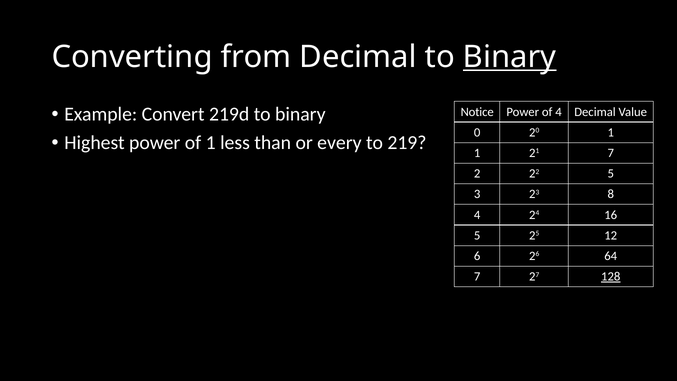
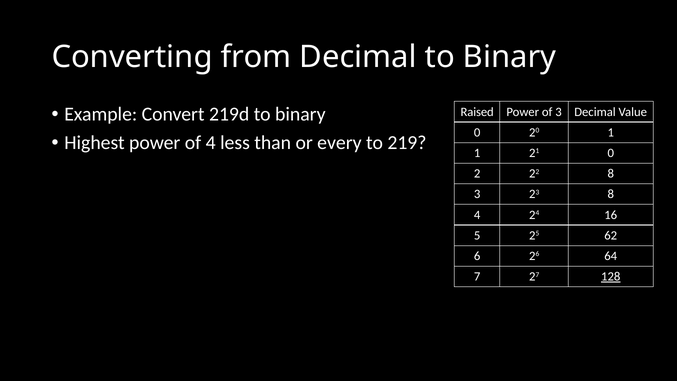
Binary at (510, 57) underline: present -> none
Notice: Notice -> Raised
of 4: 4 -> 3
of 1: 1 -> 4
21 7: 7 -> 0
22 5: 5 -> 8
12: 12 -> 62
